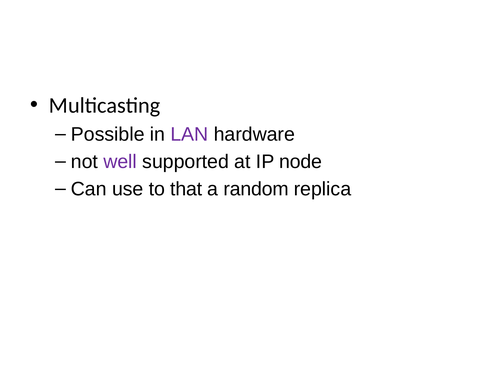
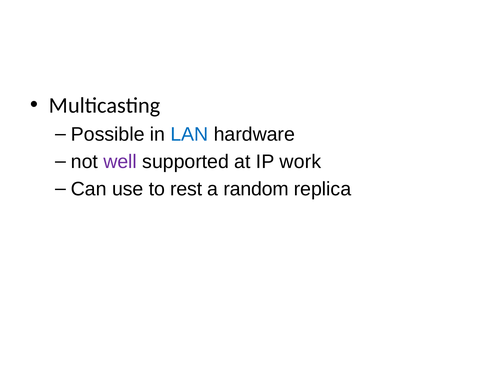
LAN colour: purple -> blue
node: node -> work
that: that -> rest
